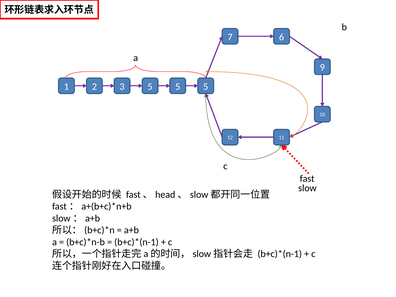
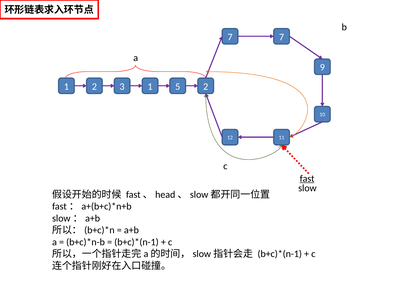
7 6: 6 -> 7
3 5: 5 -> 1
5 at (206, 86): 5 -> 2
fast underline: none -> present
